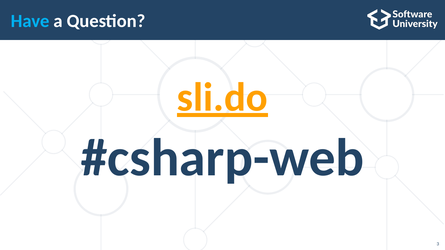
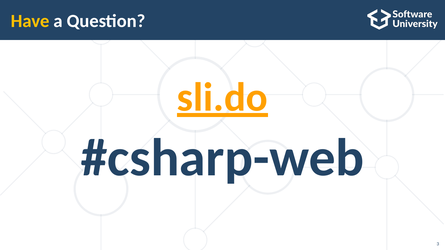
Have colour: light blue -> yellow
